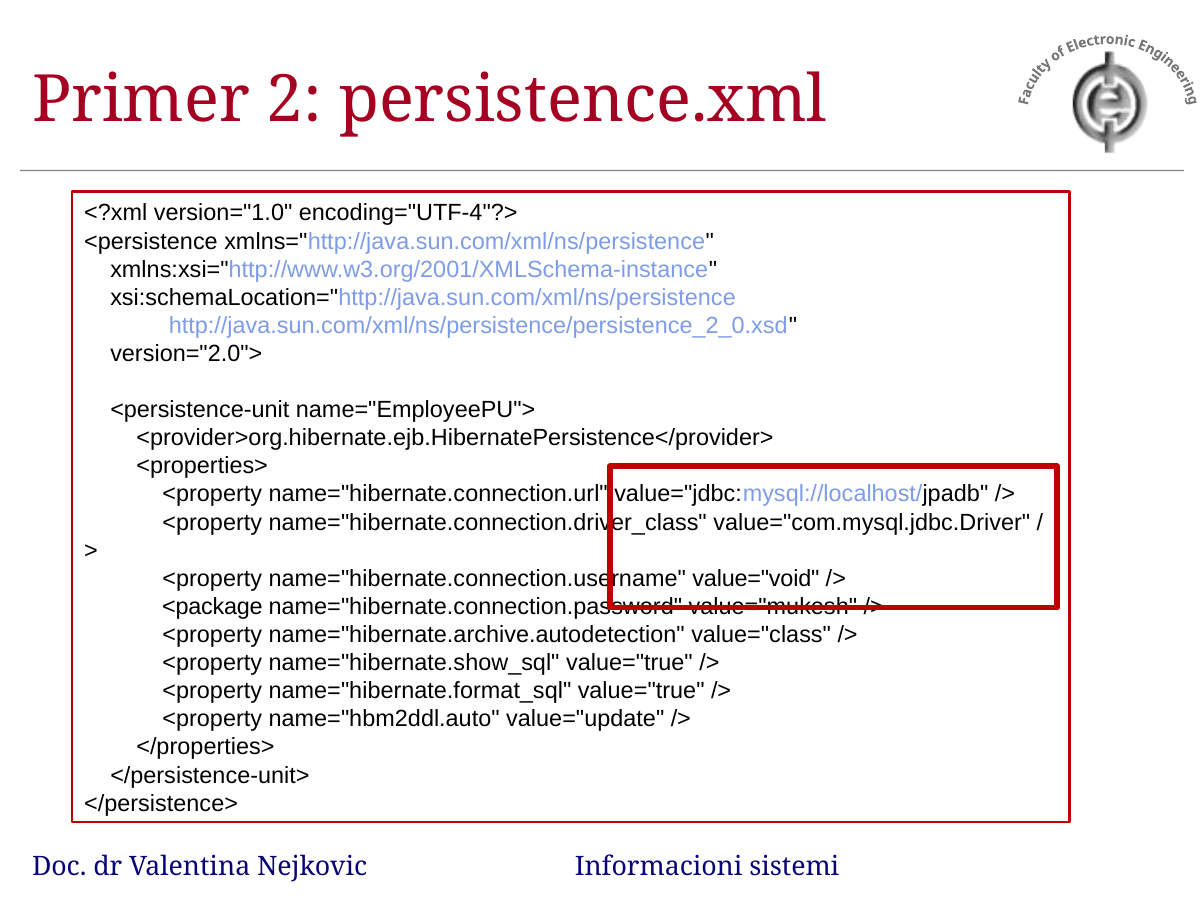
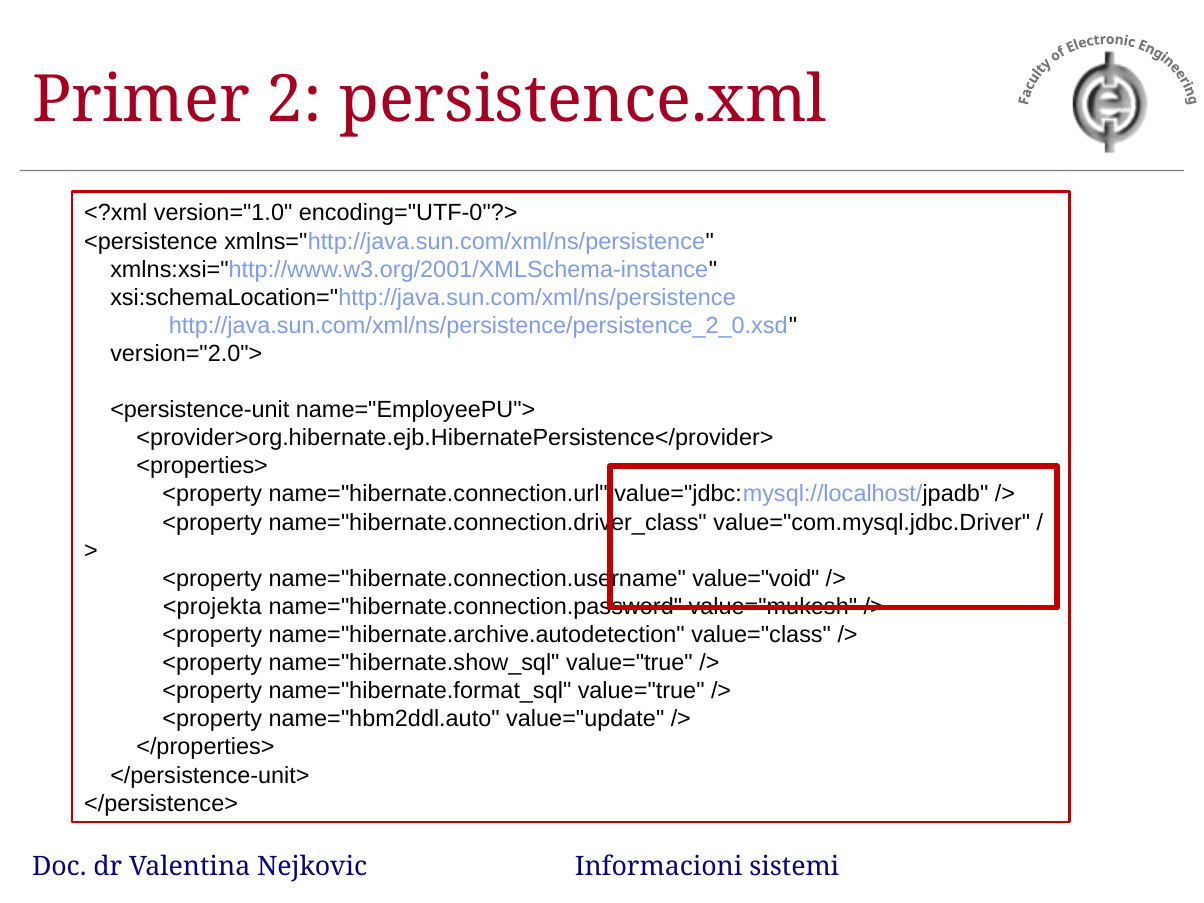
encoding="UTF-4"?>: encoding="UTF-4"?> -> encoding="UTF-0"?>
<package: <package -> <projekta
